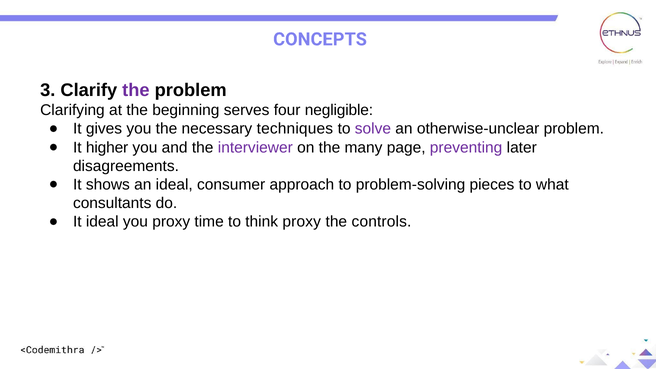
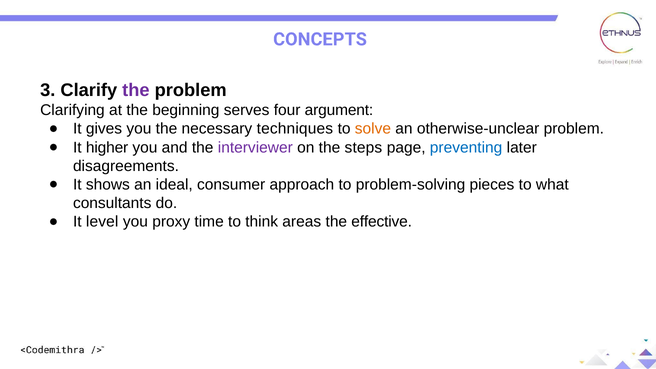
negligible: negligible -> argument
solve colour: purple -> orange
many: many -> steps
preventing colour: purple -> blue
It ideal: ideal -> level
think proxy: proxy -> areas
controls: controls -> effective
